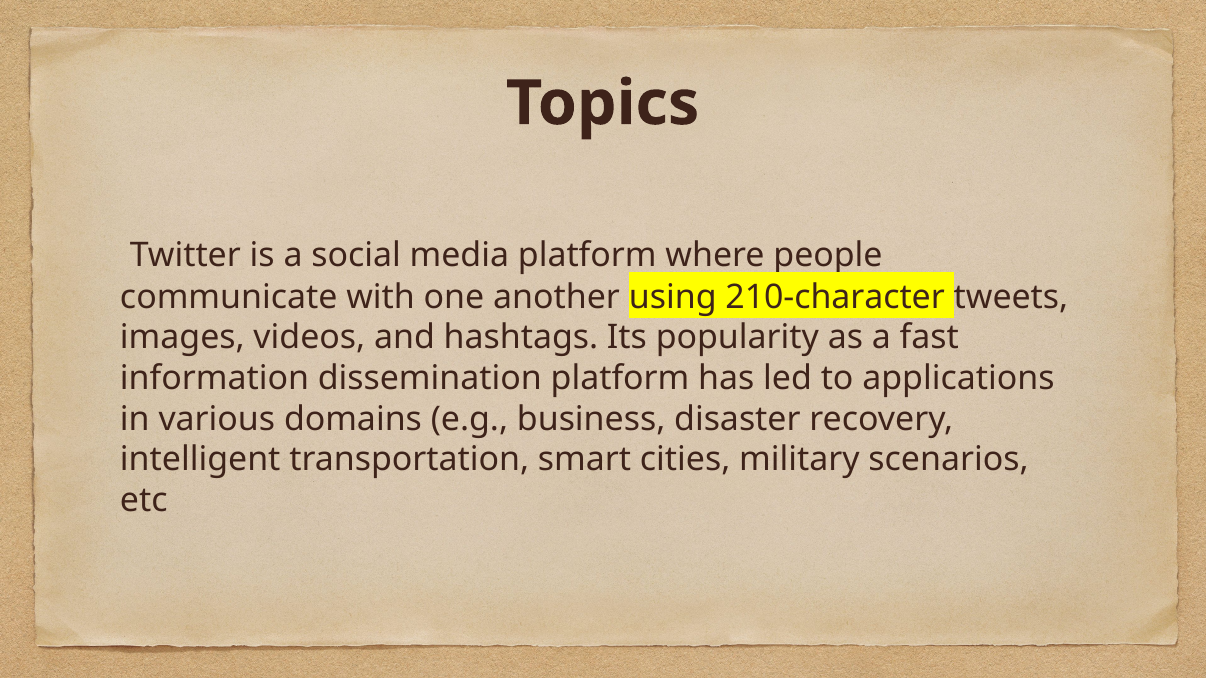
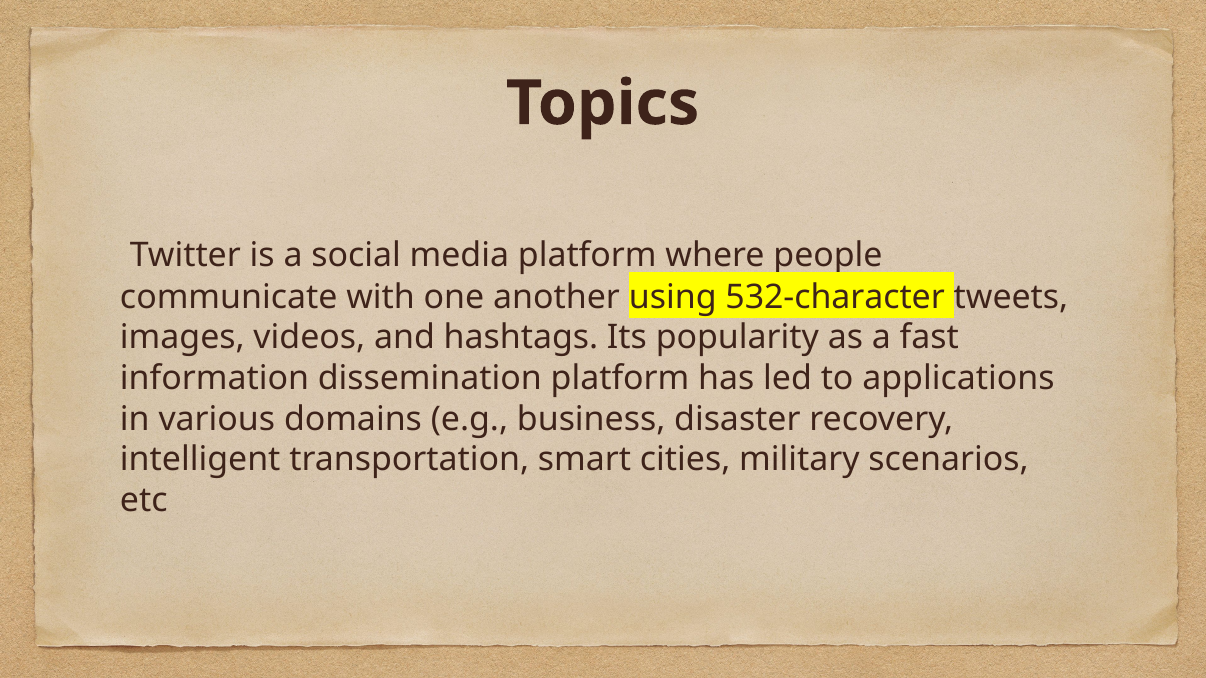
210-character: 210-character -> 532-character
